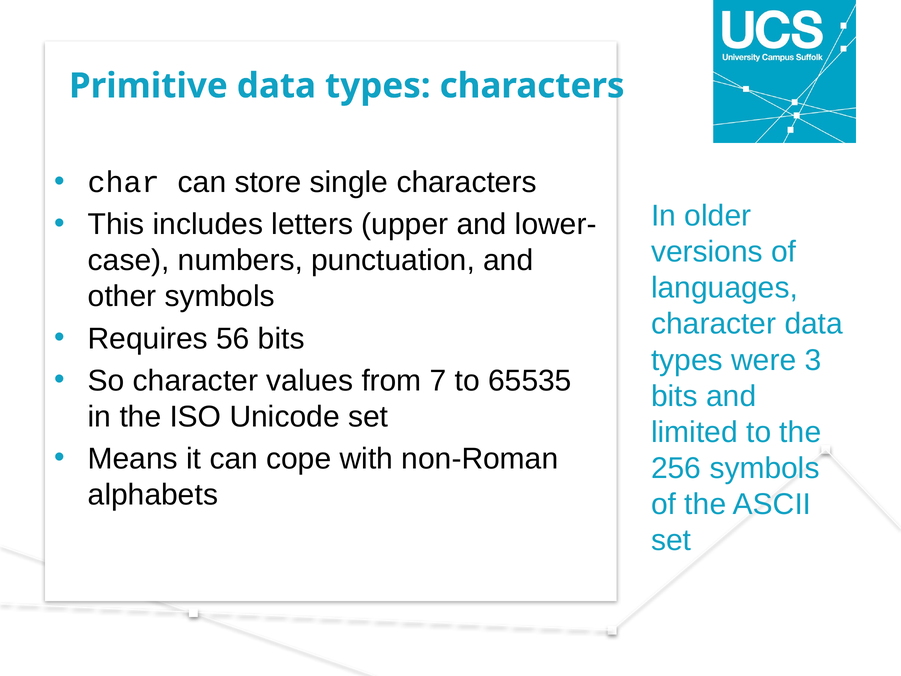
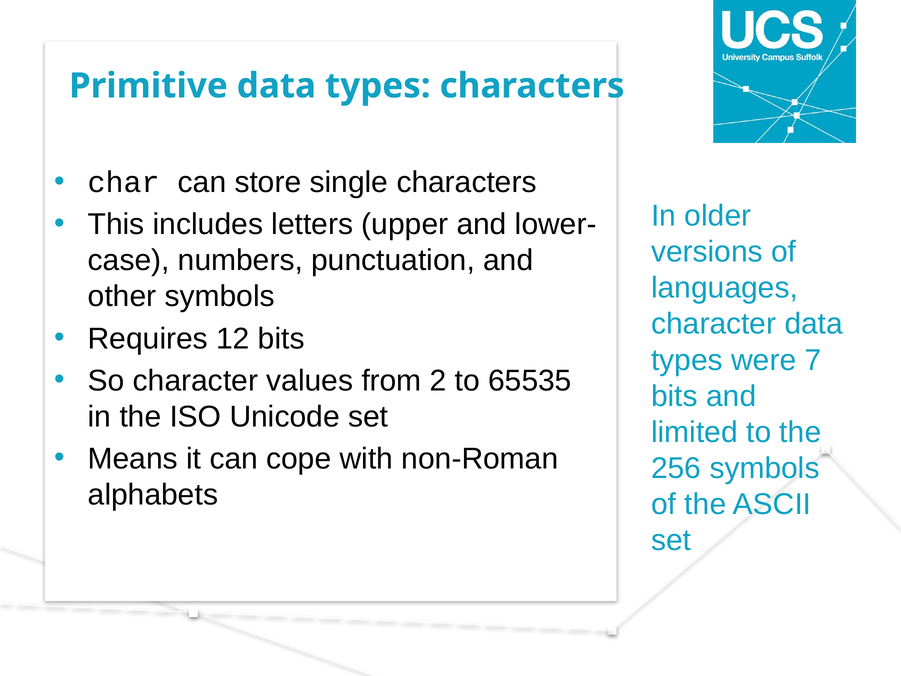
56: 56 -> 12
3: 3 -> 7
7: 7 -> 2
